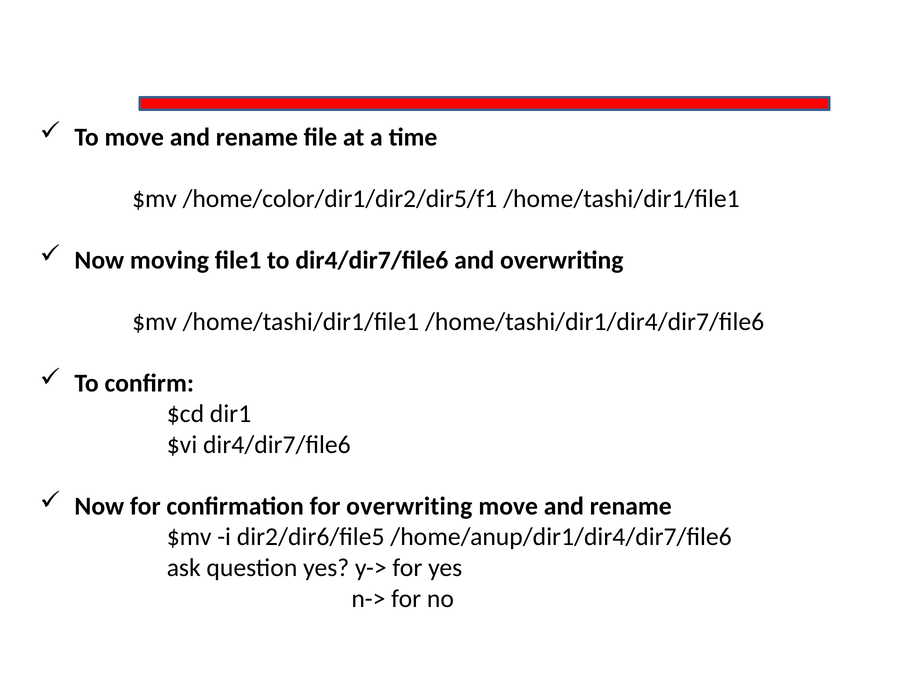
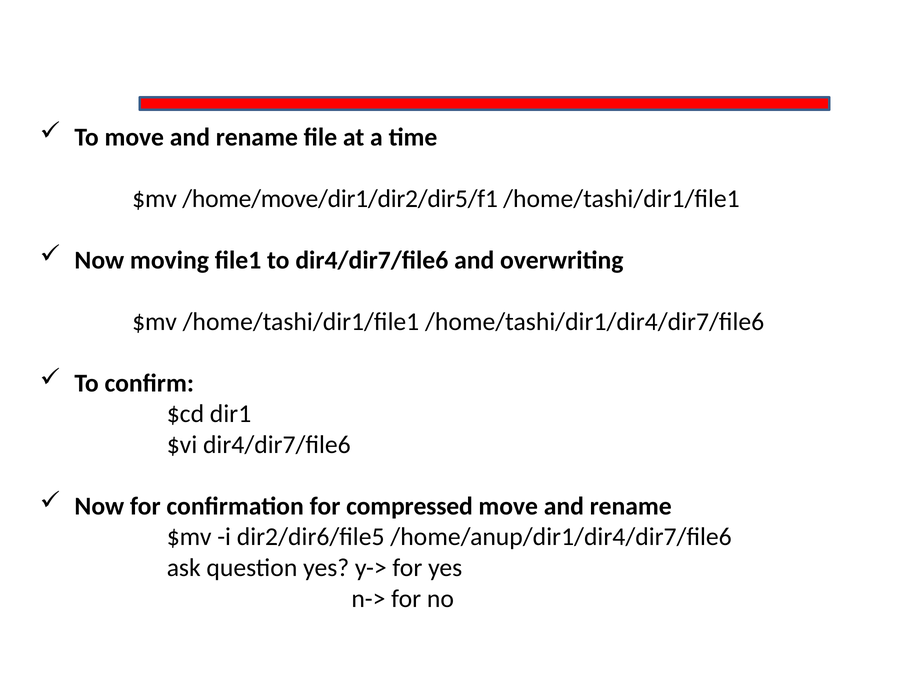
/home/color/dir1/dir2/dir5/f1: /home/color/dir1/dir2/dir5/f1 -> /home/move/dir1/dir2/dir5/f1
for overwriting: overwriting -> compressed
